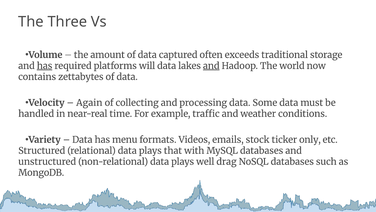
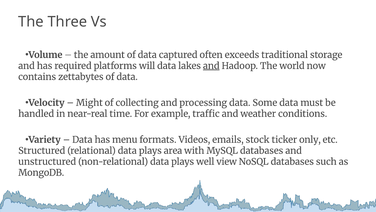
has at (45, 66) underline: present -> none
Again: Again -> Might
that: that -> area
drag: drag -> view
